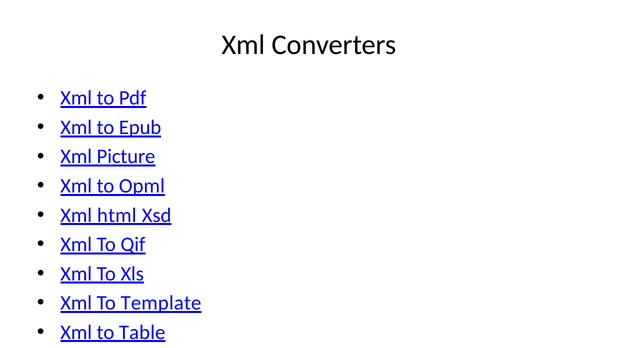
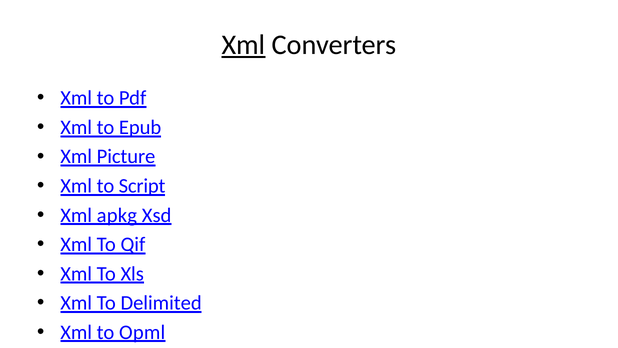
Xml at (243, 45) underline: none -> present
Opml: Opml -> Script
Xml html: html -> apkg
To Template: Template -> Delimited
to Table: Table -> Opml
